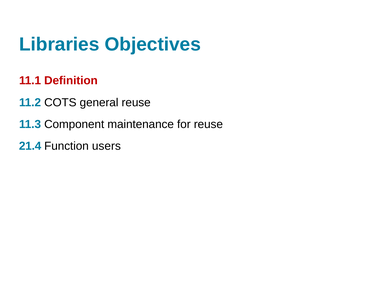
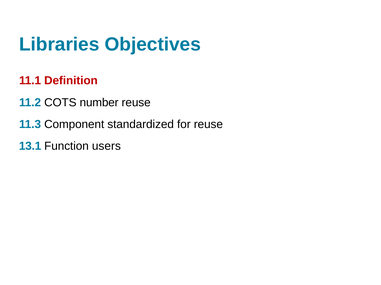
general: general -> number
maintenance: maintenance -> standardized
21.4: 21.4 -> 13.1
